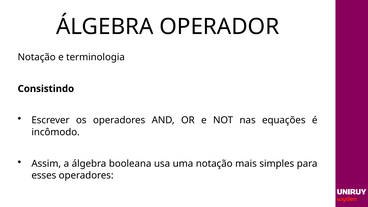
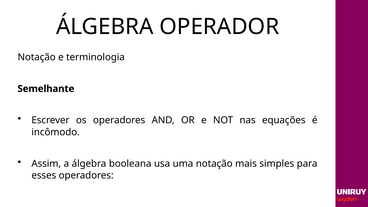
Consistindo: Consistindo -> Semelhante
